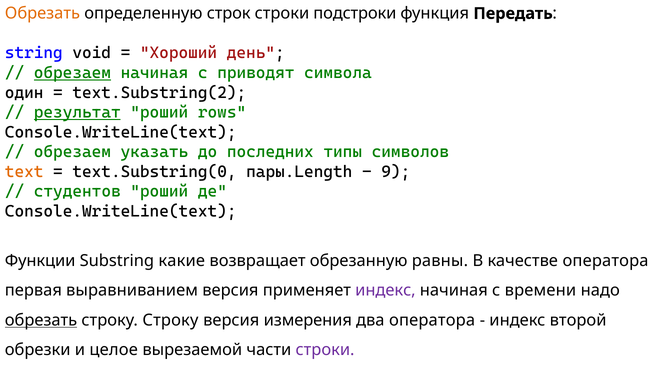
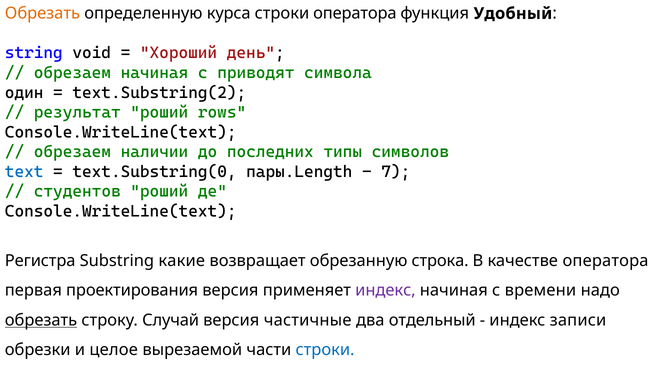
строк: строк -> курса
строки подстроки: подстроки -> оператора
Передать: Передать -> Удобный
обрезаем at (72, 73) underline: present -> none
результат underline: present -> none
указать: указать -> наличии
text colour: orange -> blue
9: 9 -> 7
Функции: Функции -> Регистра
равны: равны -> строка
выравниванием: выравниванием -> проектирования
строку Строку: Строку -> Случай
измерения: измерения -> частичные
два оператора: оператора -> отдельный
второй: второй -> записи
строки at (325, 350) colour: purple -> blue
